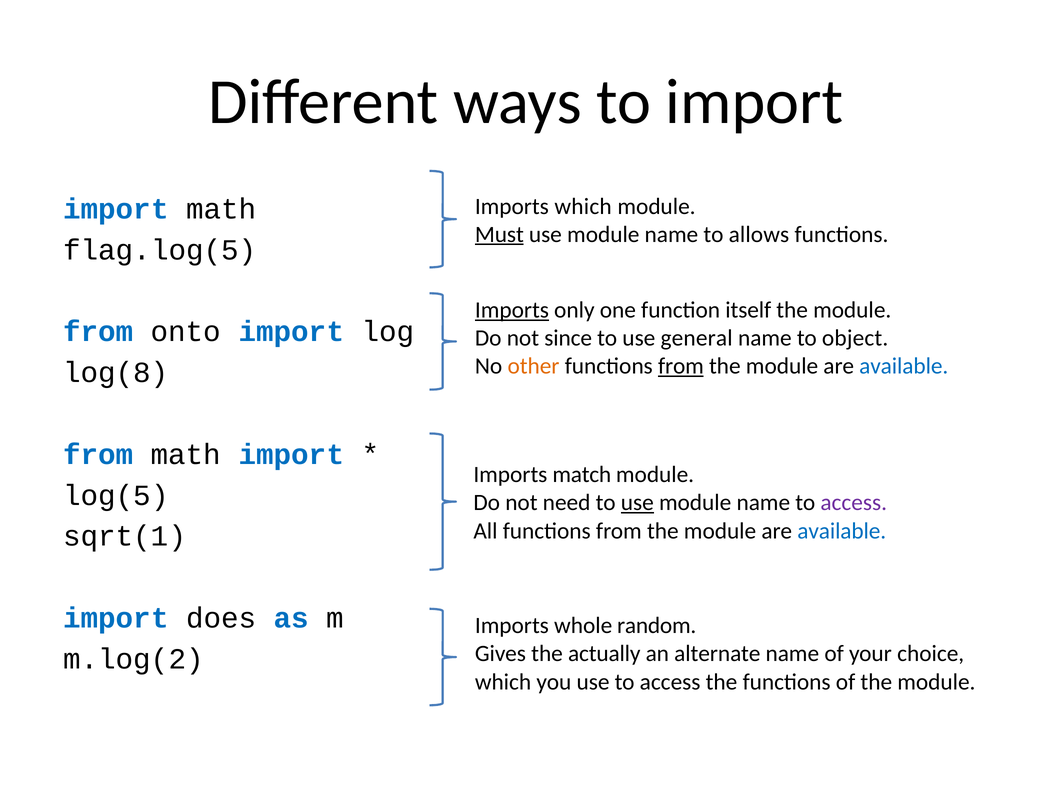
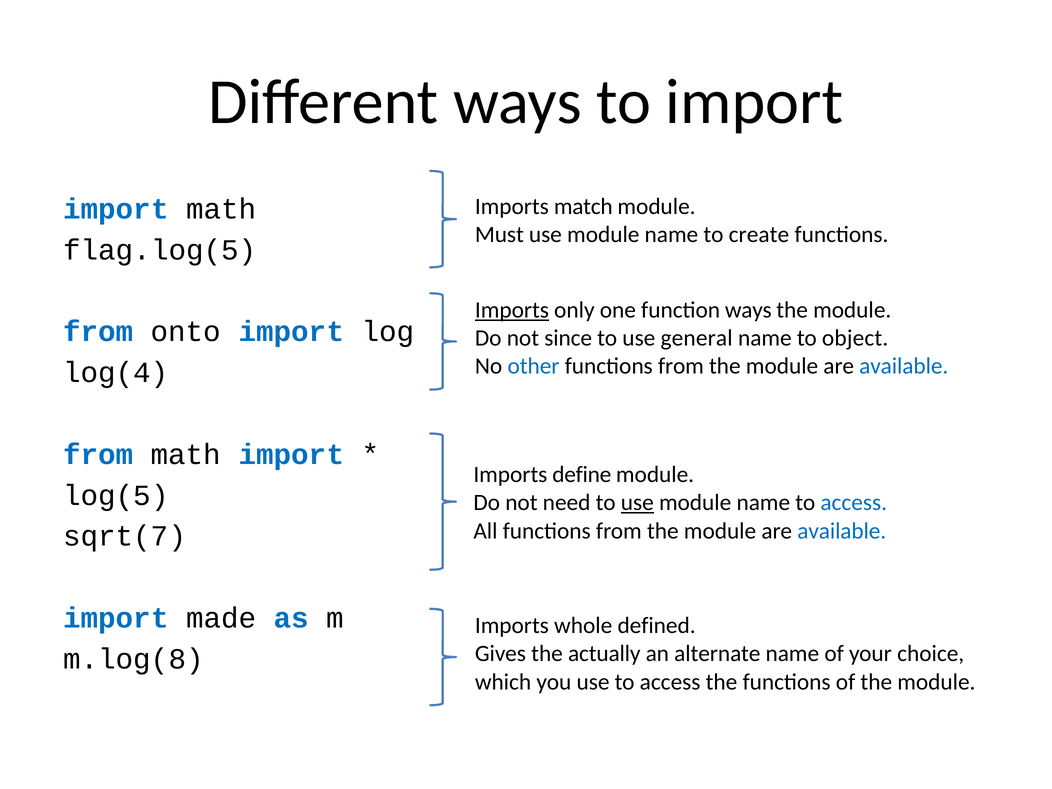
Imports which: which -> match
Must underline: present -> none
allows: allows -> create
function itself: itself -> ways
other colour: orange -> blue
from at (681, 366) underline: present -> none
log(8: log(8 -> log(4
match: match -> define
access at (854, 503) colour: purple -> blue
sqrt(1: sqrt(1 -> sqrt(7
does: does -> made
random: random -> defined
m.log(2: m.log(2 -> m.log(8
